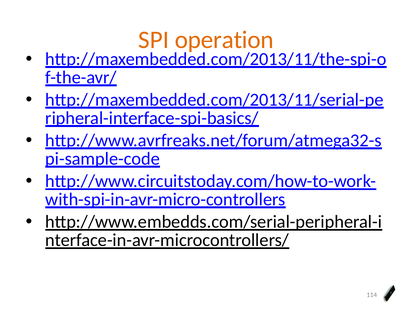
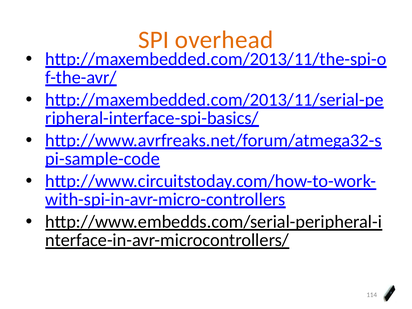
operation: operation -> overhead
